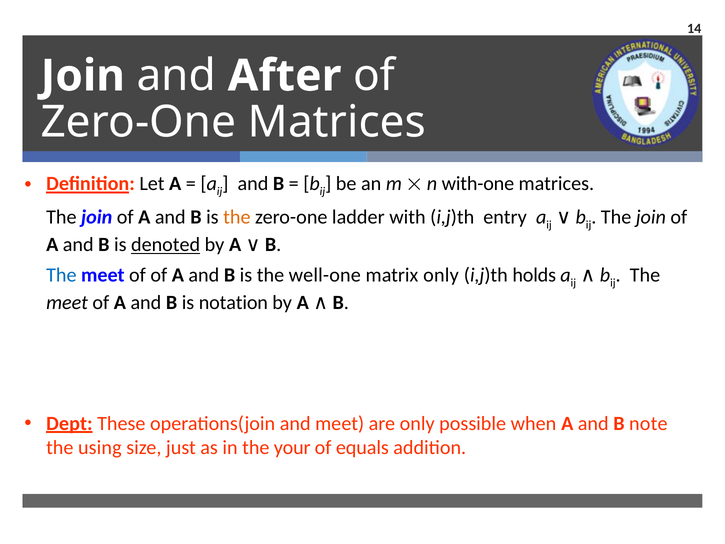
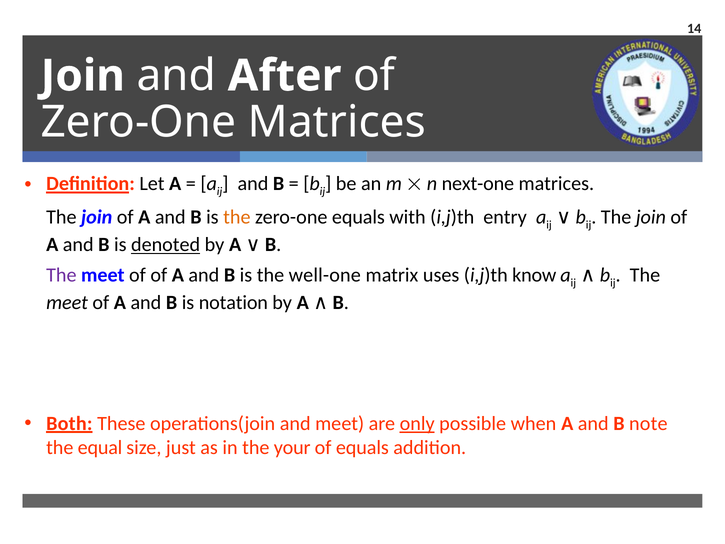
with-one: with-one -> next-one
zero-one ladder: ladder -> equals
The at (61, 275) colour: blue -> purple
matrix only: only -> uses
holds: holds -> know
Dept: Dept -> Both
only at (417, 423) underline: none -> present
using: using -> equal
